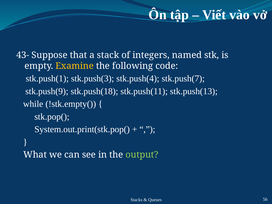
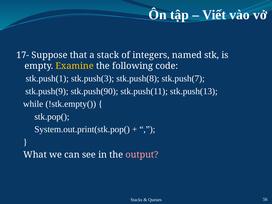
43-: 43- -> 17-
stk.push(4: stk.push(4 -> stk.push(8
stk.push(18: stk.push(18 -> stk.push(90
output colour: light green -> pink
